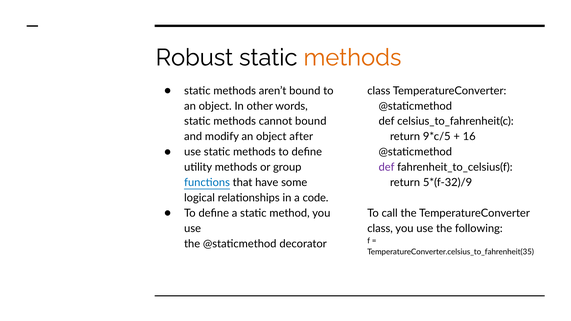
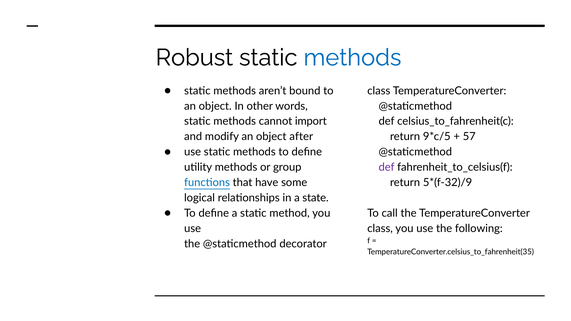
methods at (352, 58) colour: orange -> blue
cannot bound: bound -> import
16: 16 -> 57
code: code -> state
